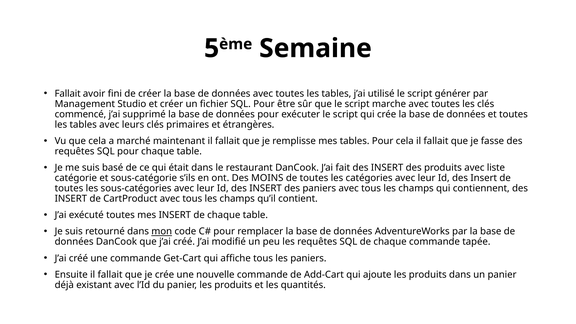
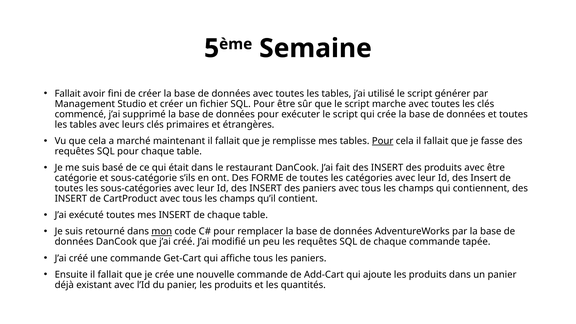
Pour at (383, 141) underline: none -> present
avec liste: liste -> être
MOINS: MOINS -> FORME
